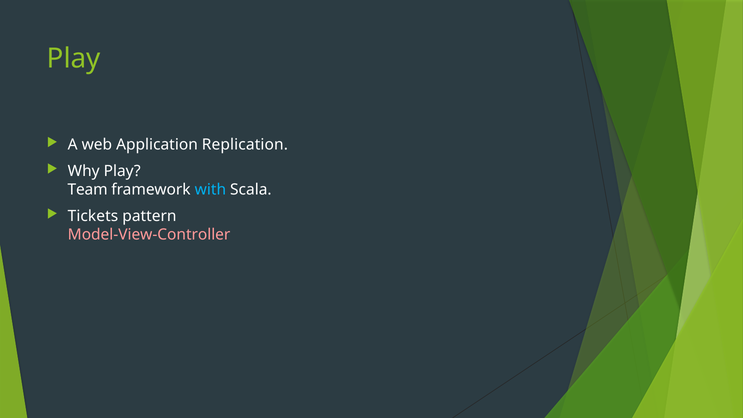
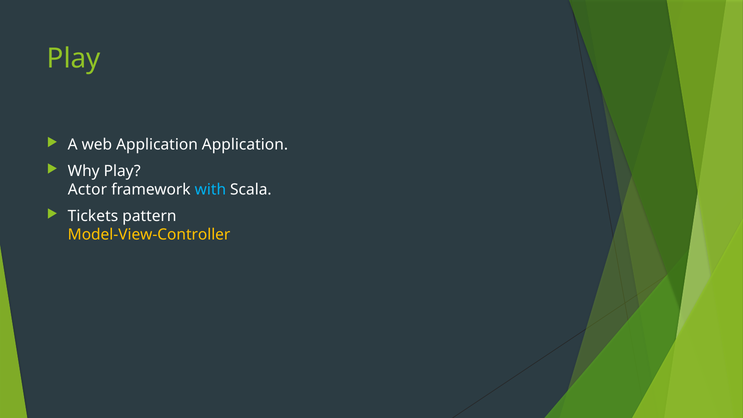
Application Replication: Replication -> Application
Team: Team -> Actor
Model-View-Controller colour: pink -> yellow
